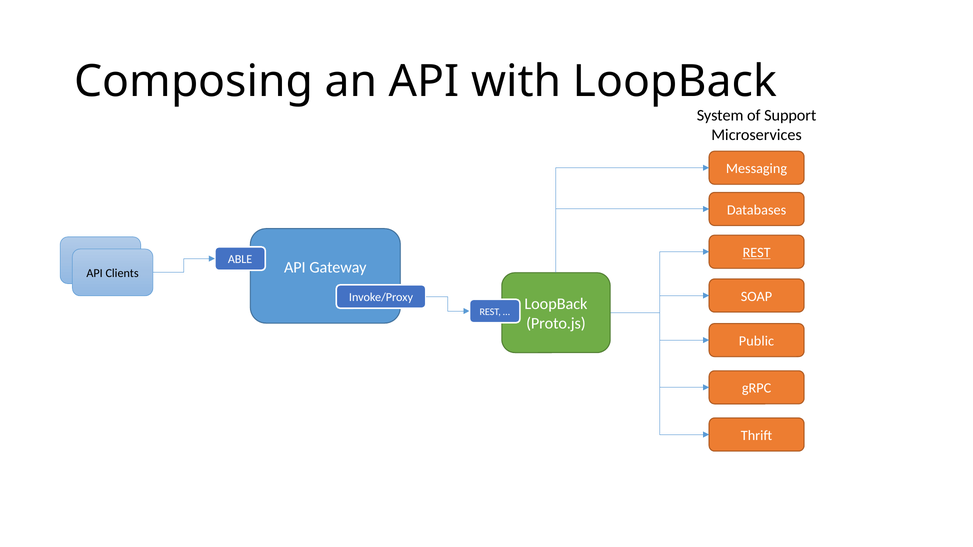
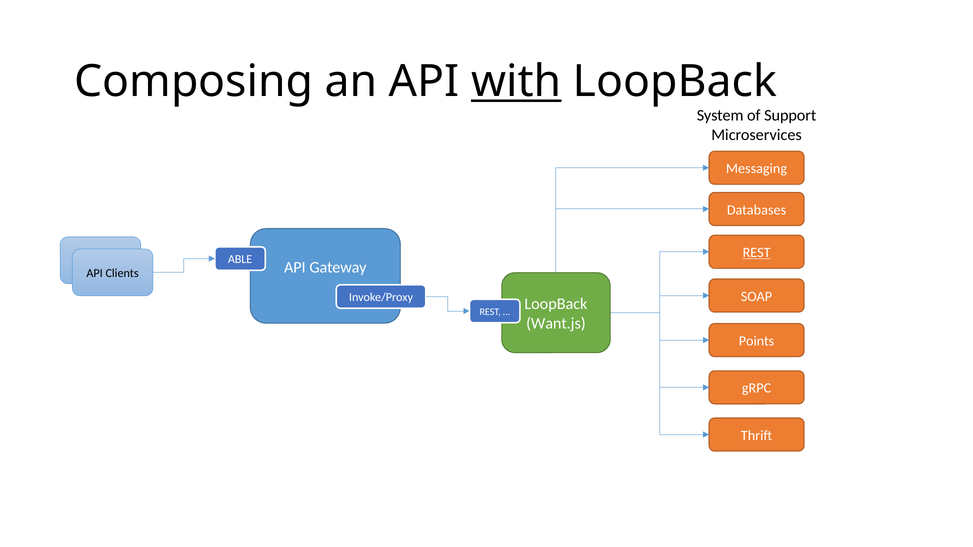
with underline: none -> present
Proto.js: Proto.js -> Want.js
Public: Public -> Points
